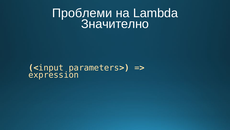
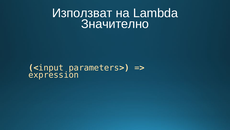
Проблеми: Проблеми -> Използват
